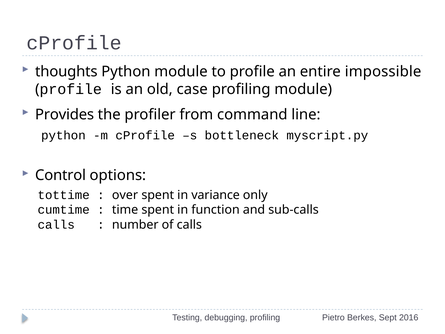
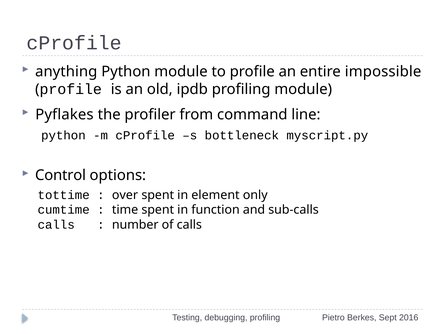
thoughts: thoughts -> anything
case: case -> ipdb
Provides: Provides -> Pyflakes
variance: variance -> element
